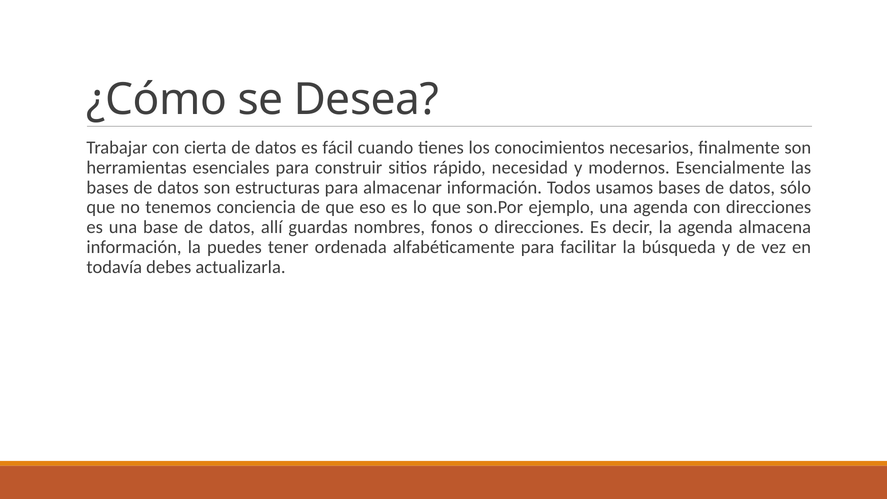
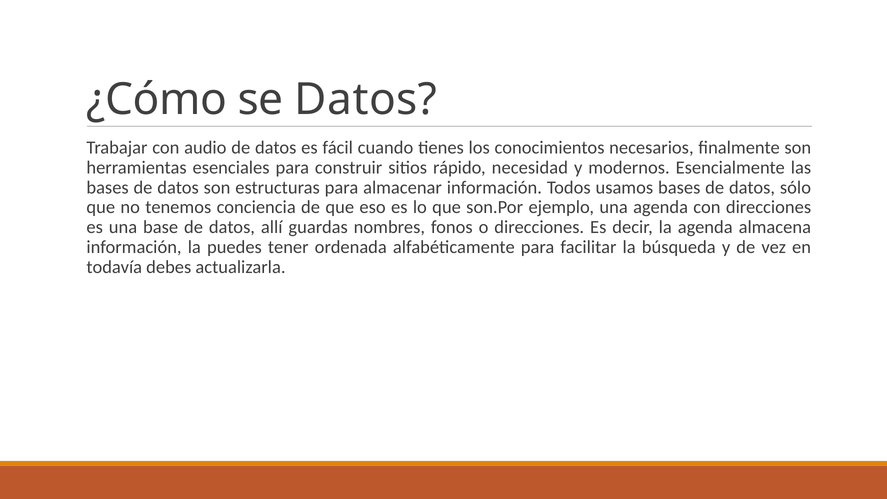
se Desea: Desea -> Datos
cierta: cierta -> audio
